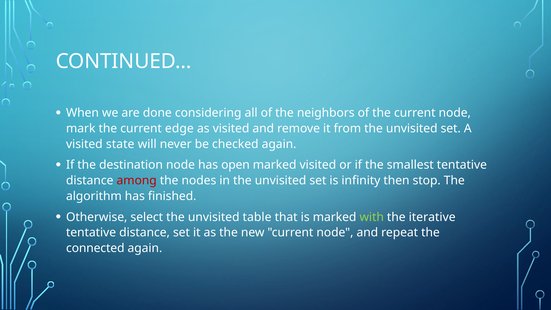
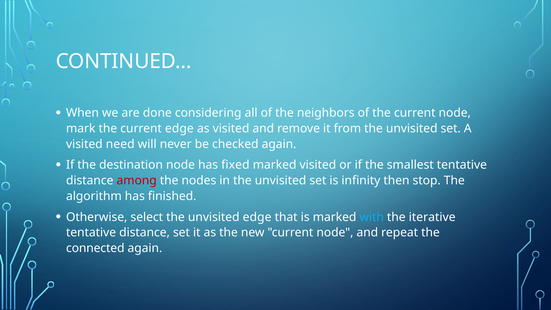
state: state -> need
open: open -> fixed
unvisited table: table -> edge
with colour: light green -> light blue
